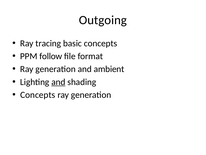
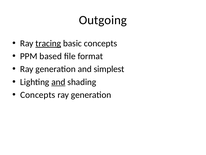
tracing underline: none -> present
follow: follow -> based
ambient: ambient -> simplest
